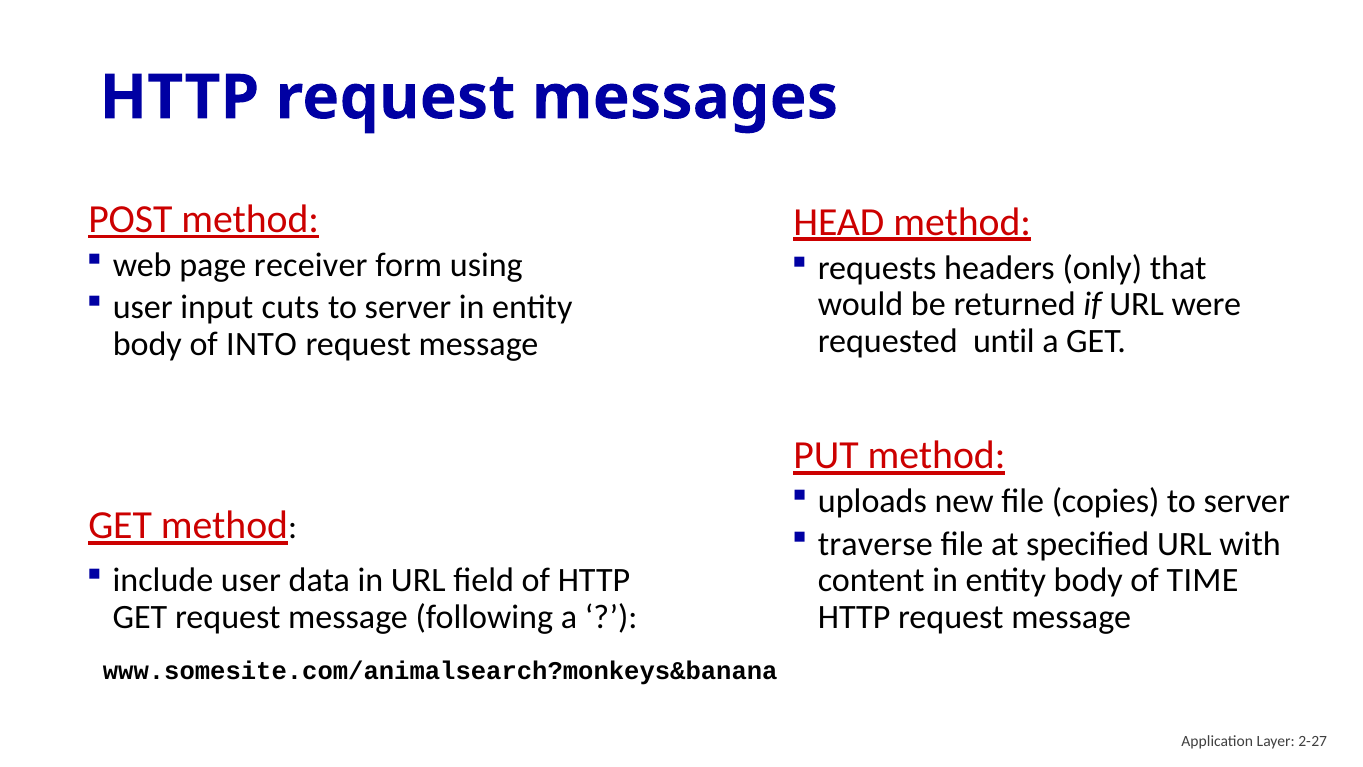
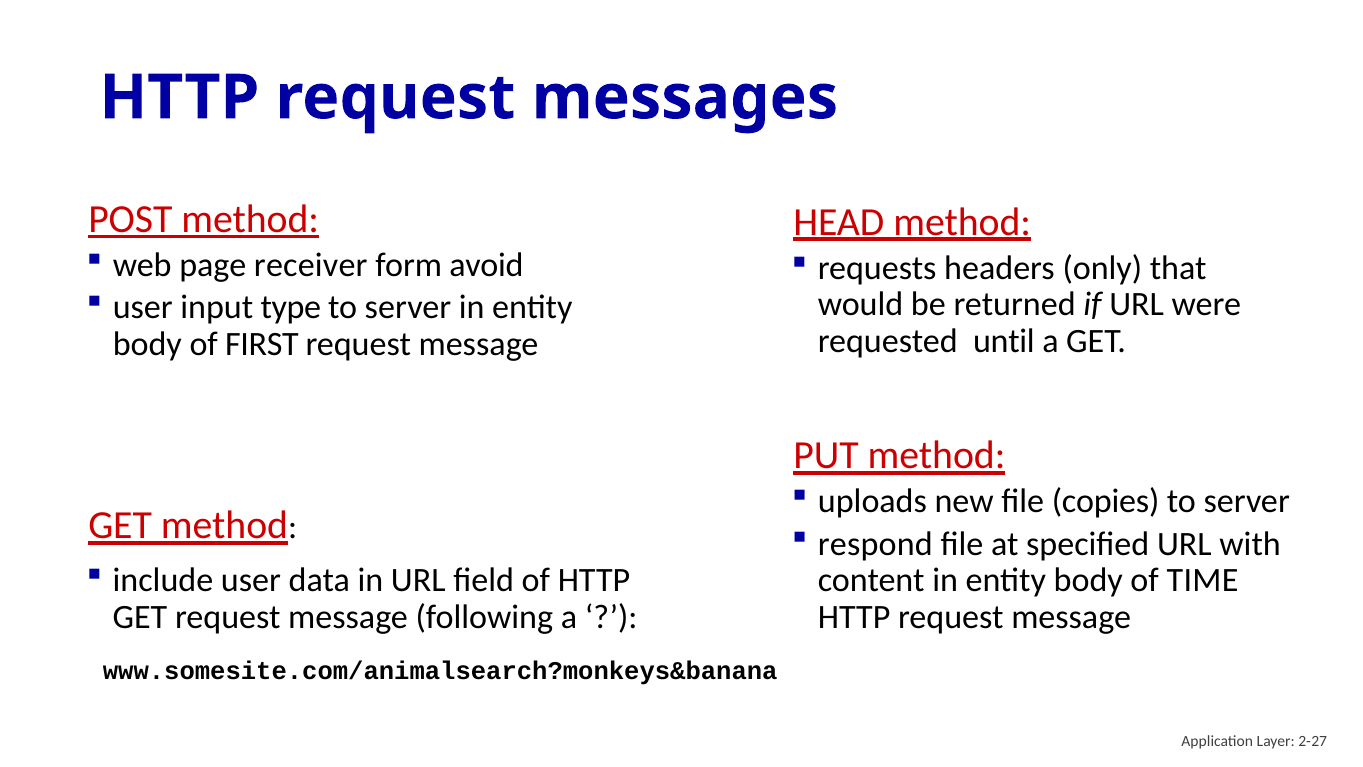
using: using -> avoid
cuts: cuts -> type
INTO: INTO -> FIRST
traverse: traverse -> respond
